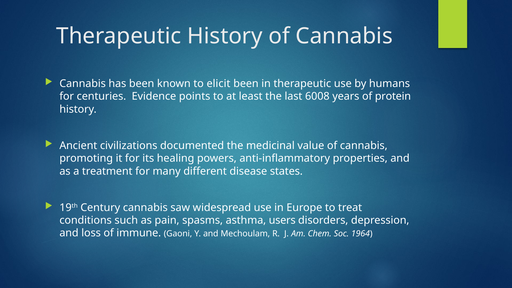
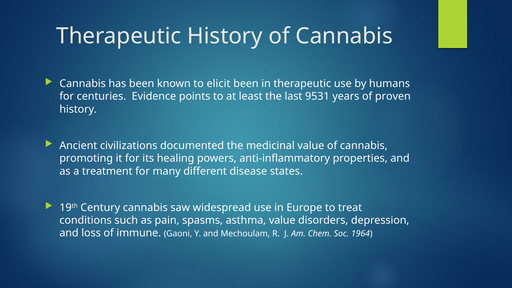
6008: 6008 -> 9531
protein: protein -> proven
asthma users: users -> value
